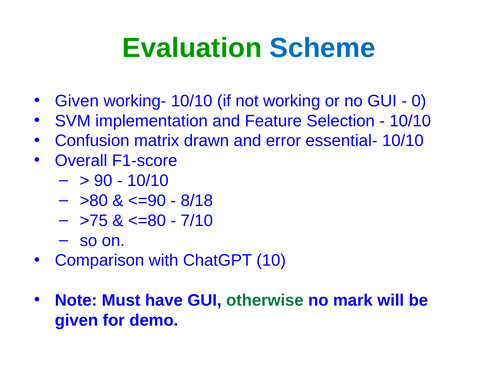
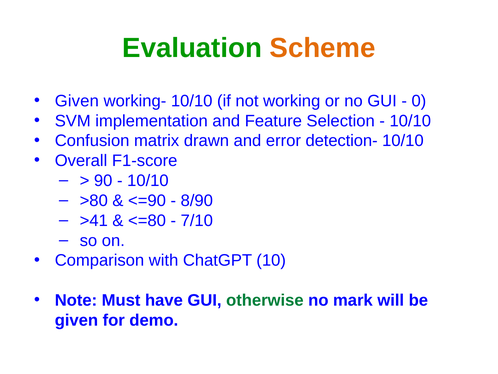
Scheme colour: blue -> orange
essential-: essential- -> detection-
8/18: 8/18 -> 8/90
>75: >75 -> >41
